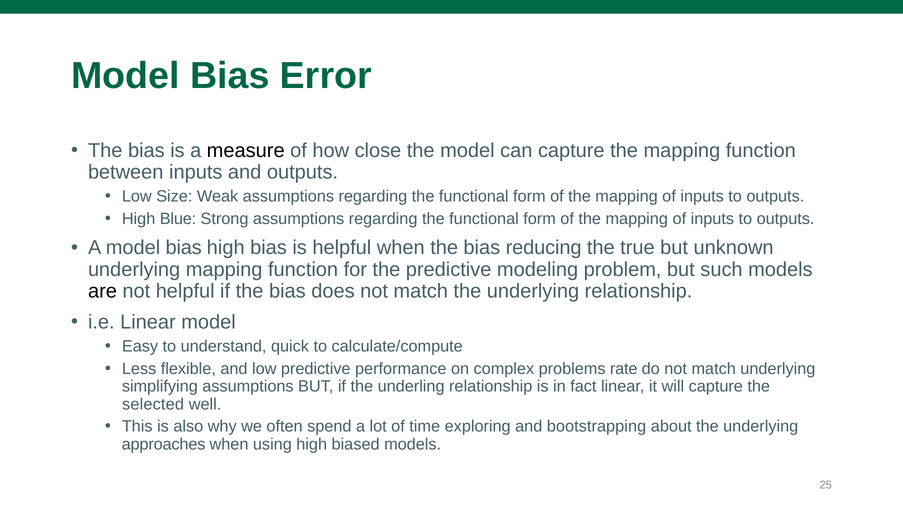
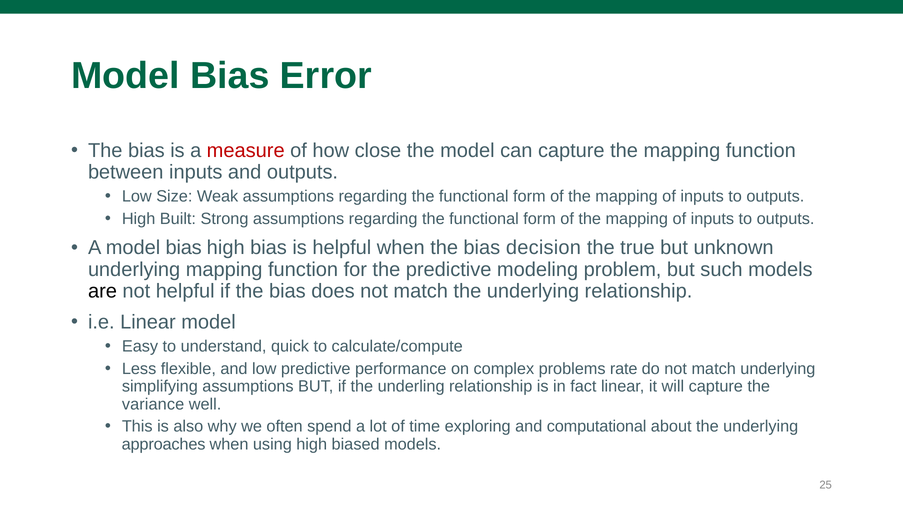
measure colour: black -> red
Blue: Blue -> Built
reducing: reducing -> decision
selected: selected -> variance
bootstrapping: bootstrapping -> computational
